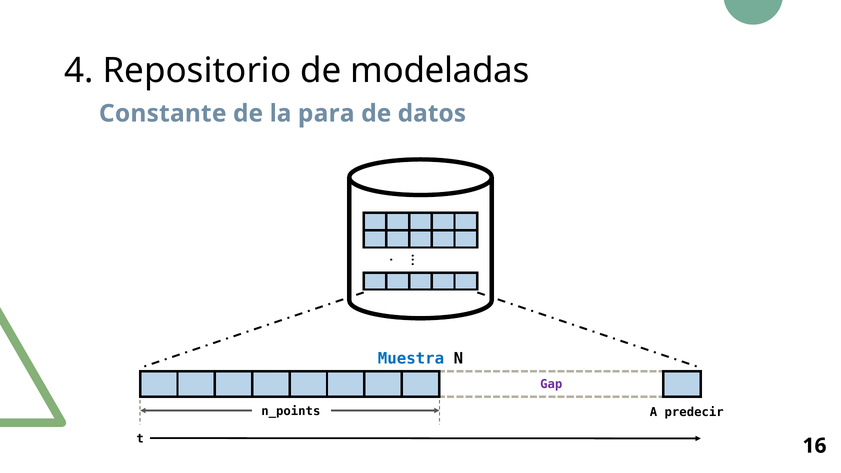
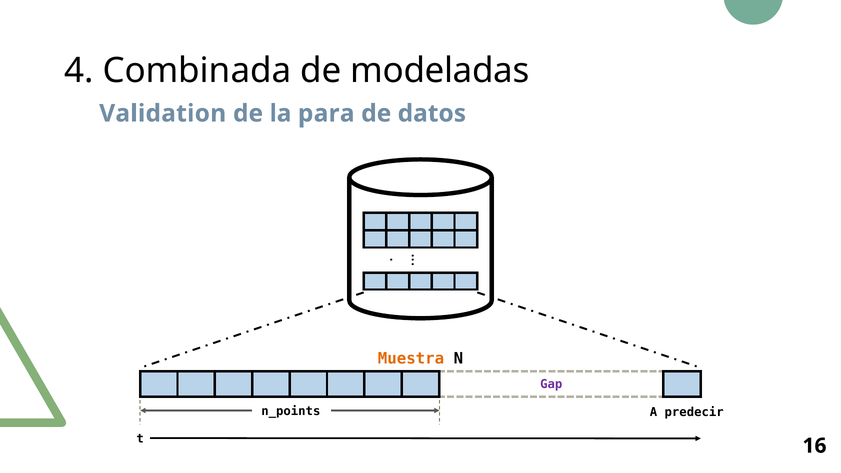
Repositorio: Repositorio -> Combinada
Constante: Constante -> Validation
Muestra colour: blue -> orange
